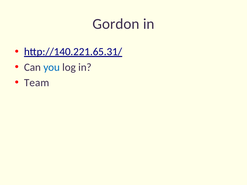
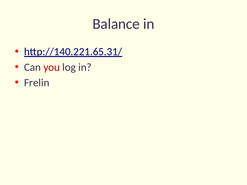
Gordon: Gordon -> Balance
you colour: blue -> red
Team: Team -> Frelin
